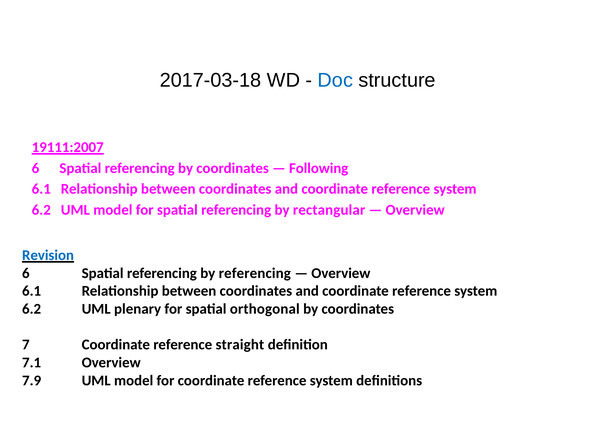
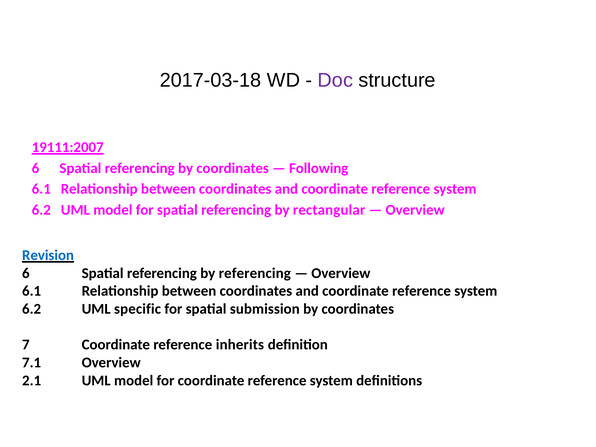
Doc colour: blue -> purple
plenary: plenary -> specific
orthogonal: orthogonal -> submission
straight: straight -> inherits
7.9: 7.9 -> 2.1
